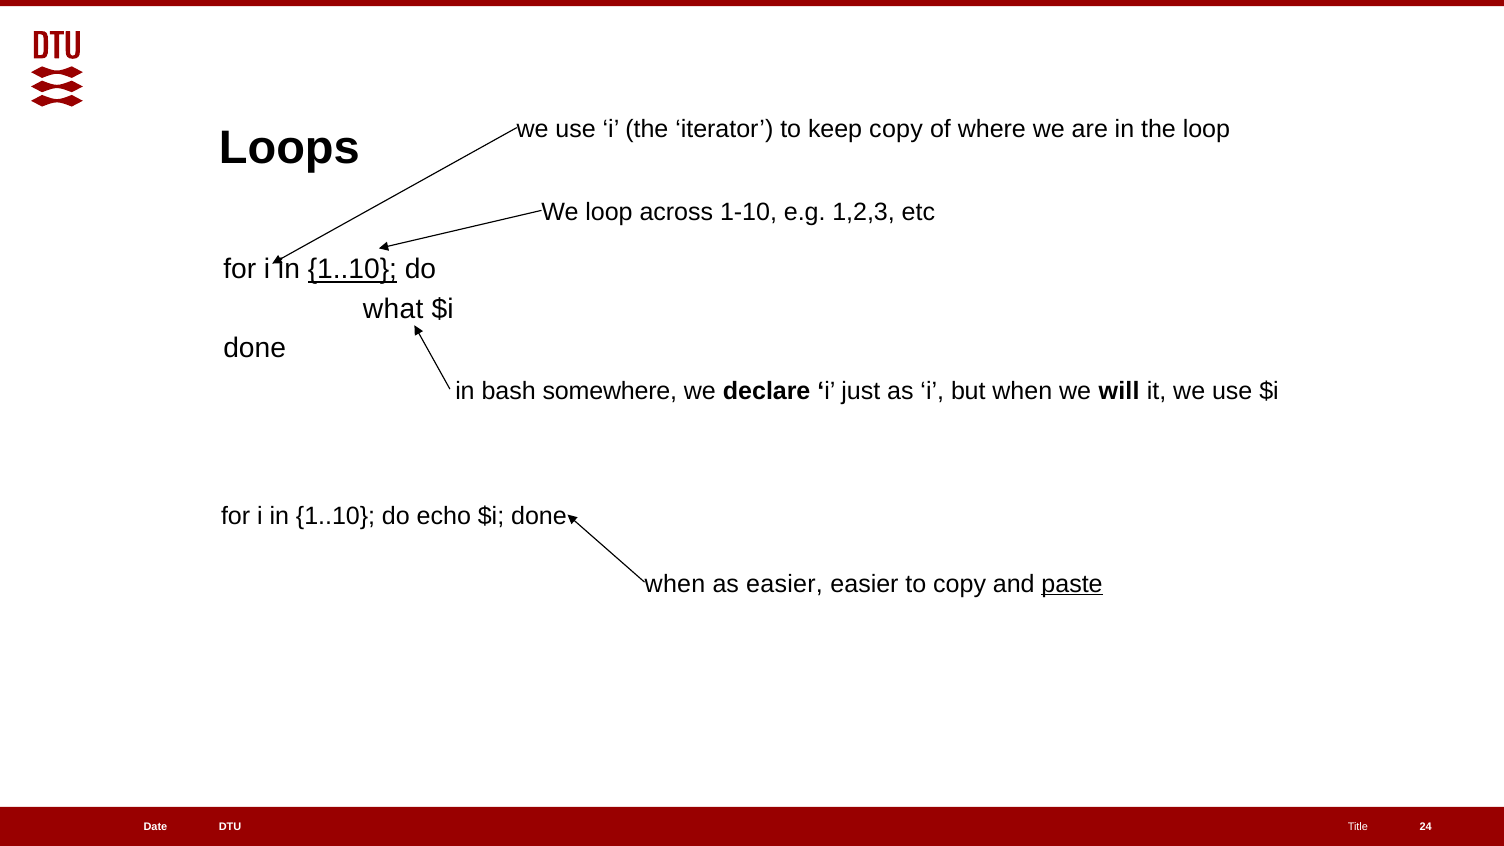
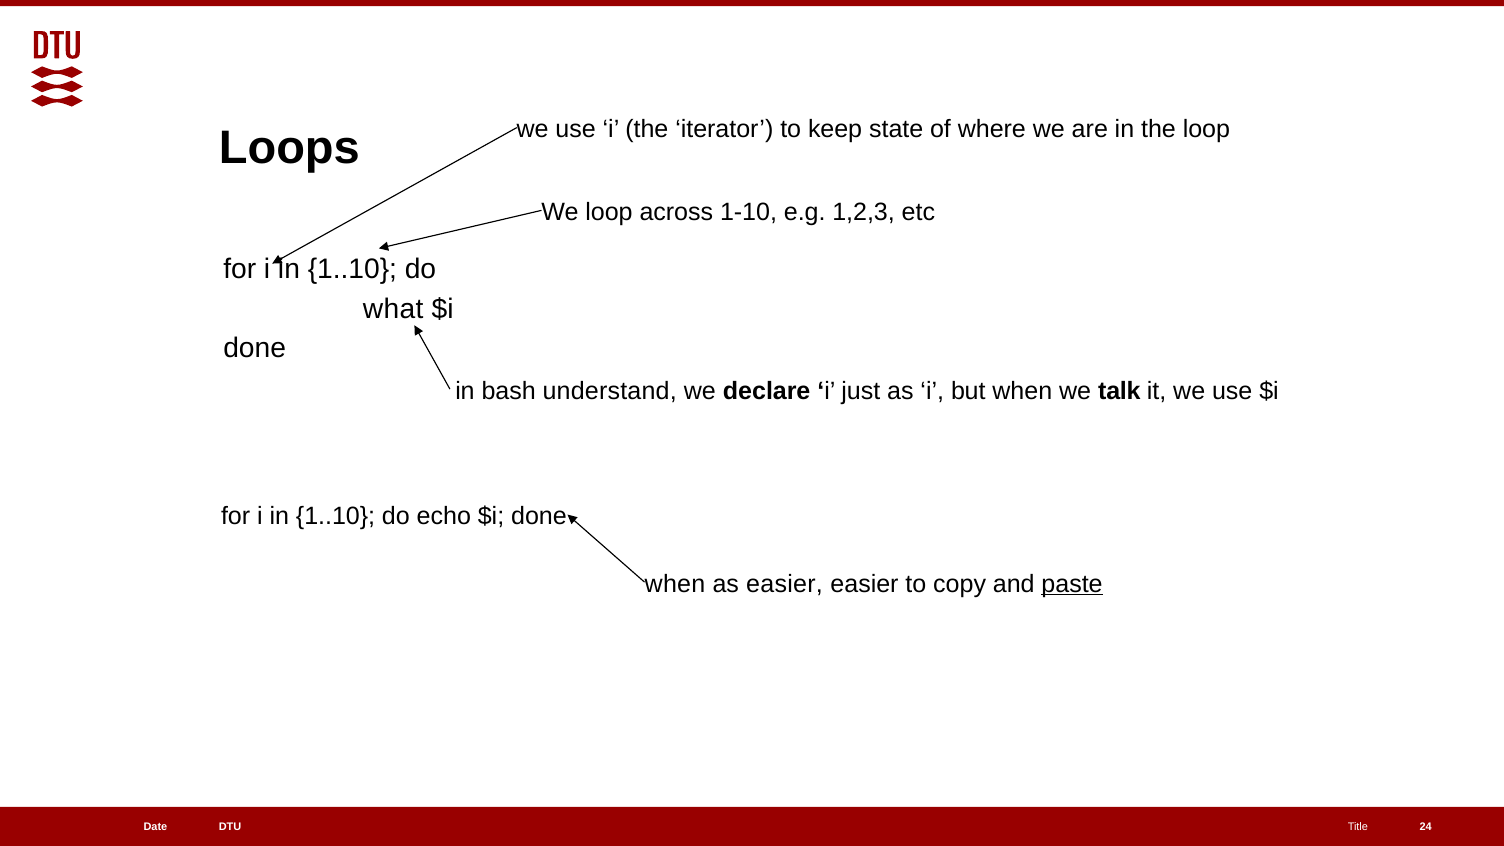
keep copy: copy -> state
1..10 at (352, 270) underline: present -> none
somewhere: somewhere -> understand
will: will -> talk
